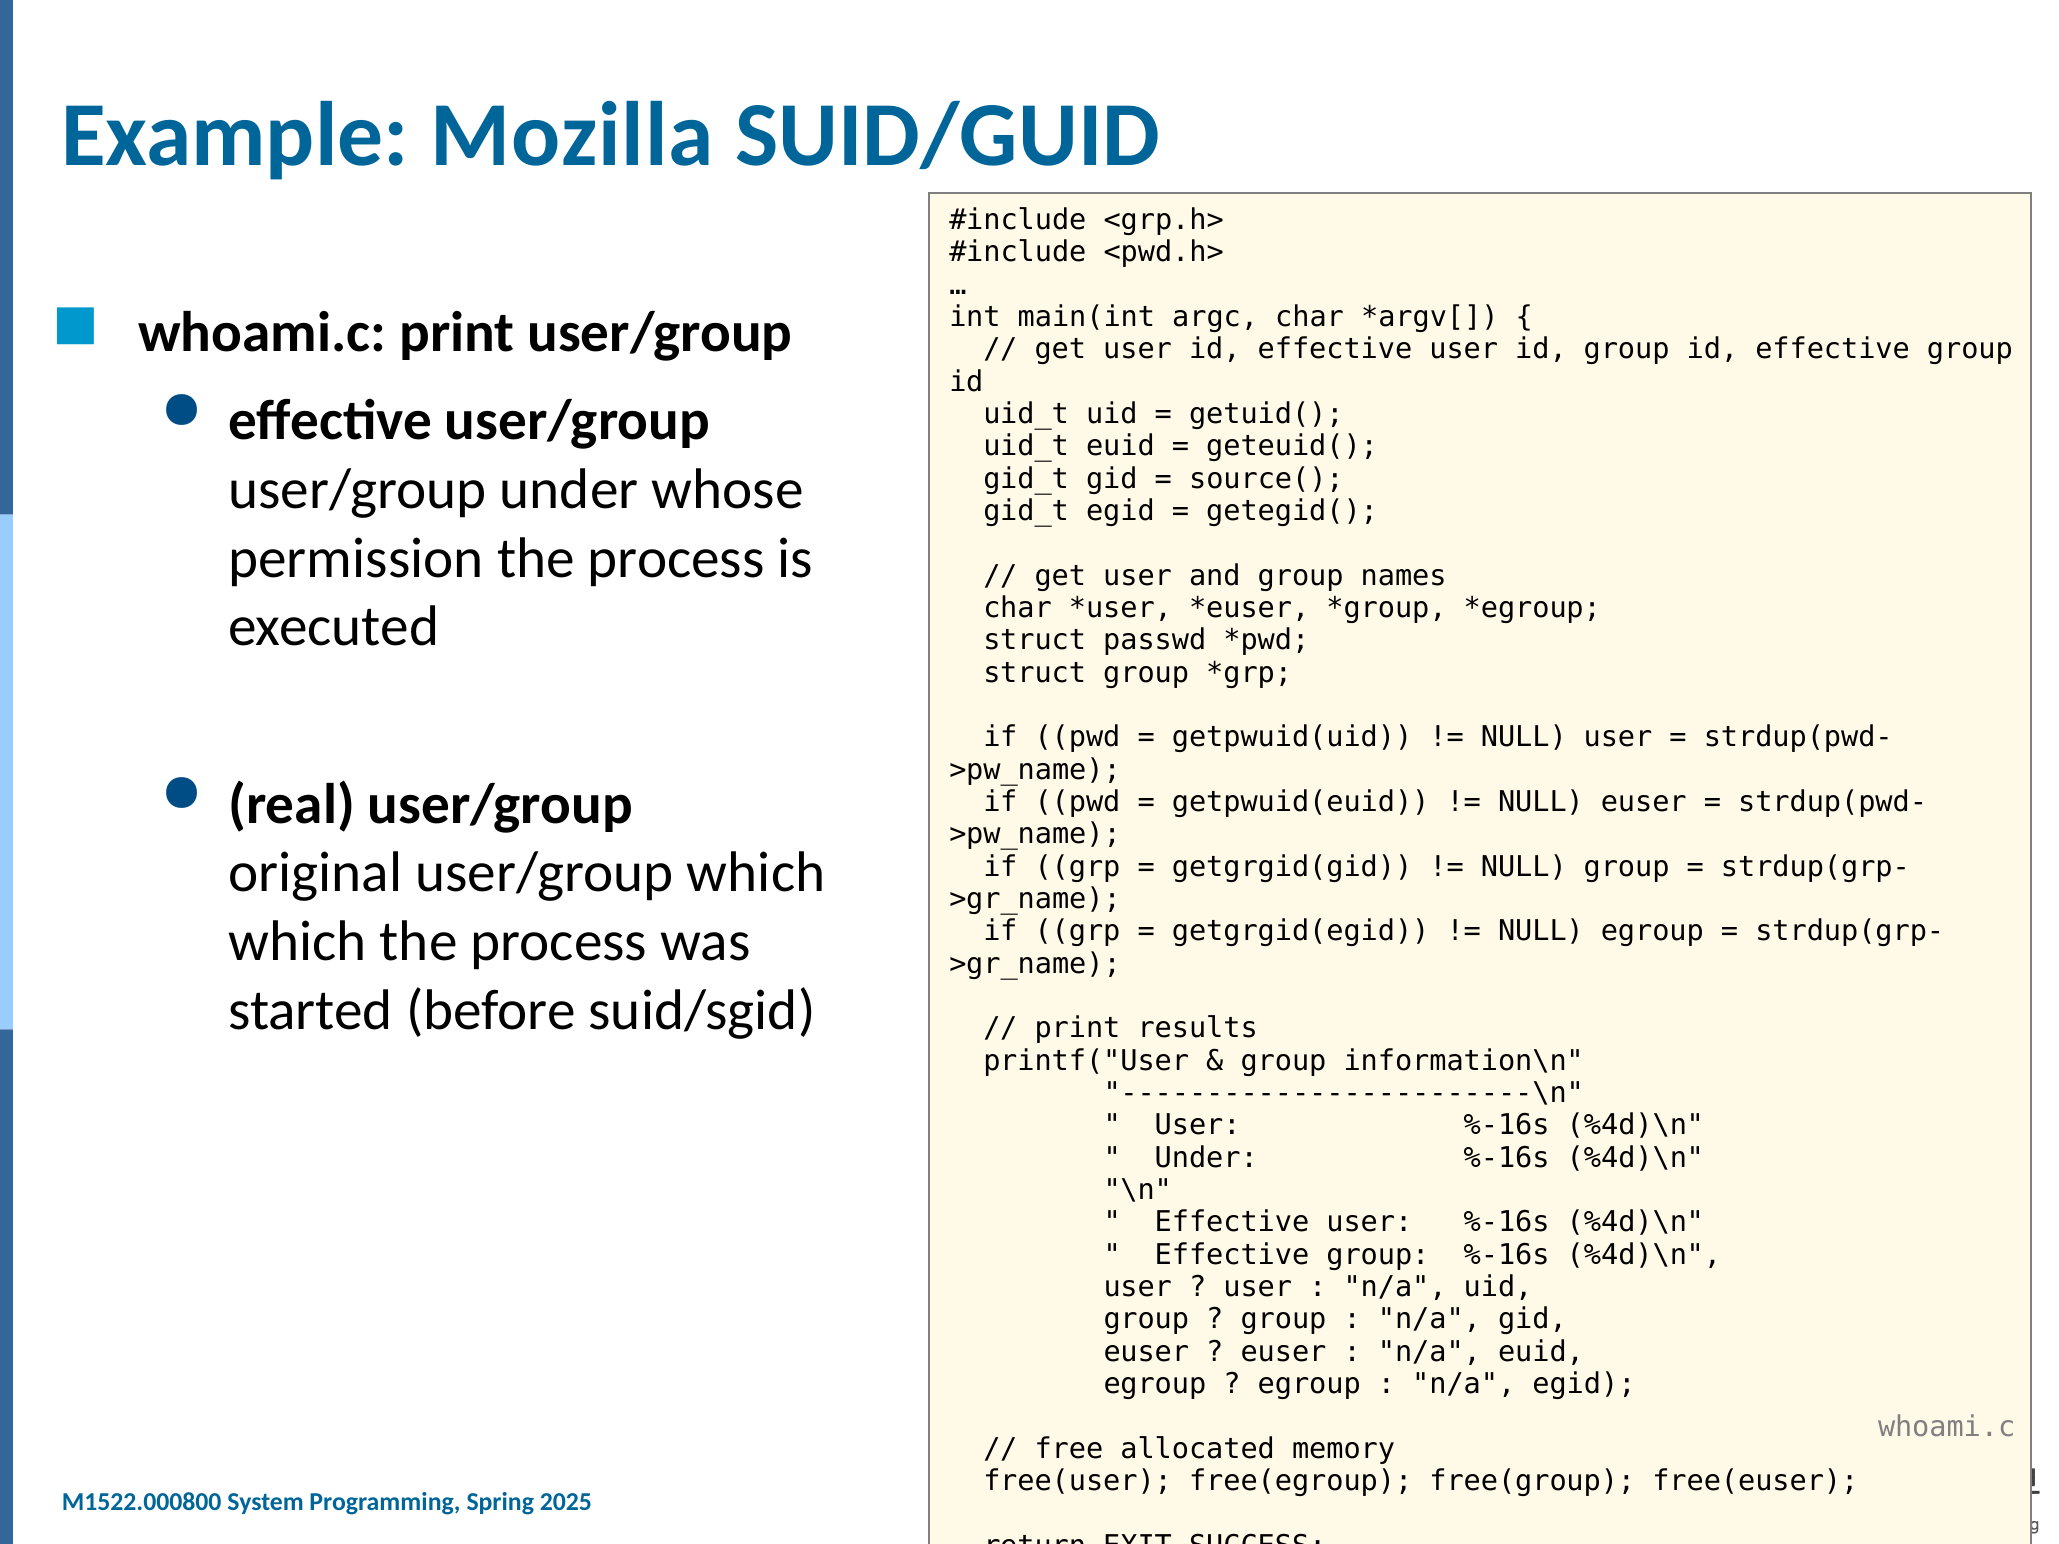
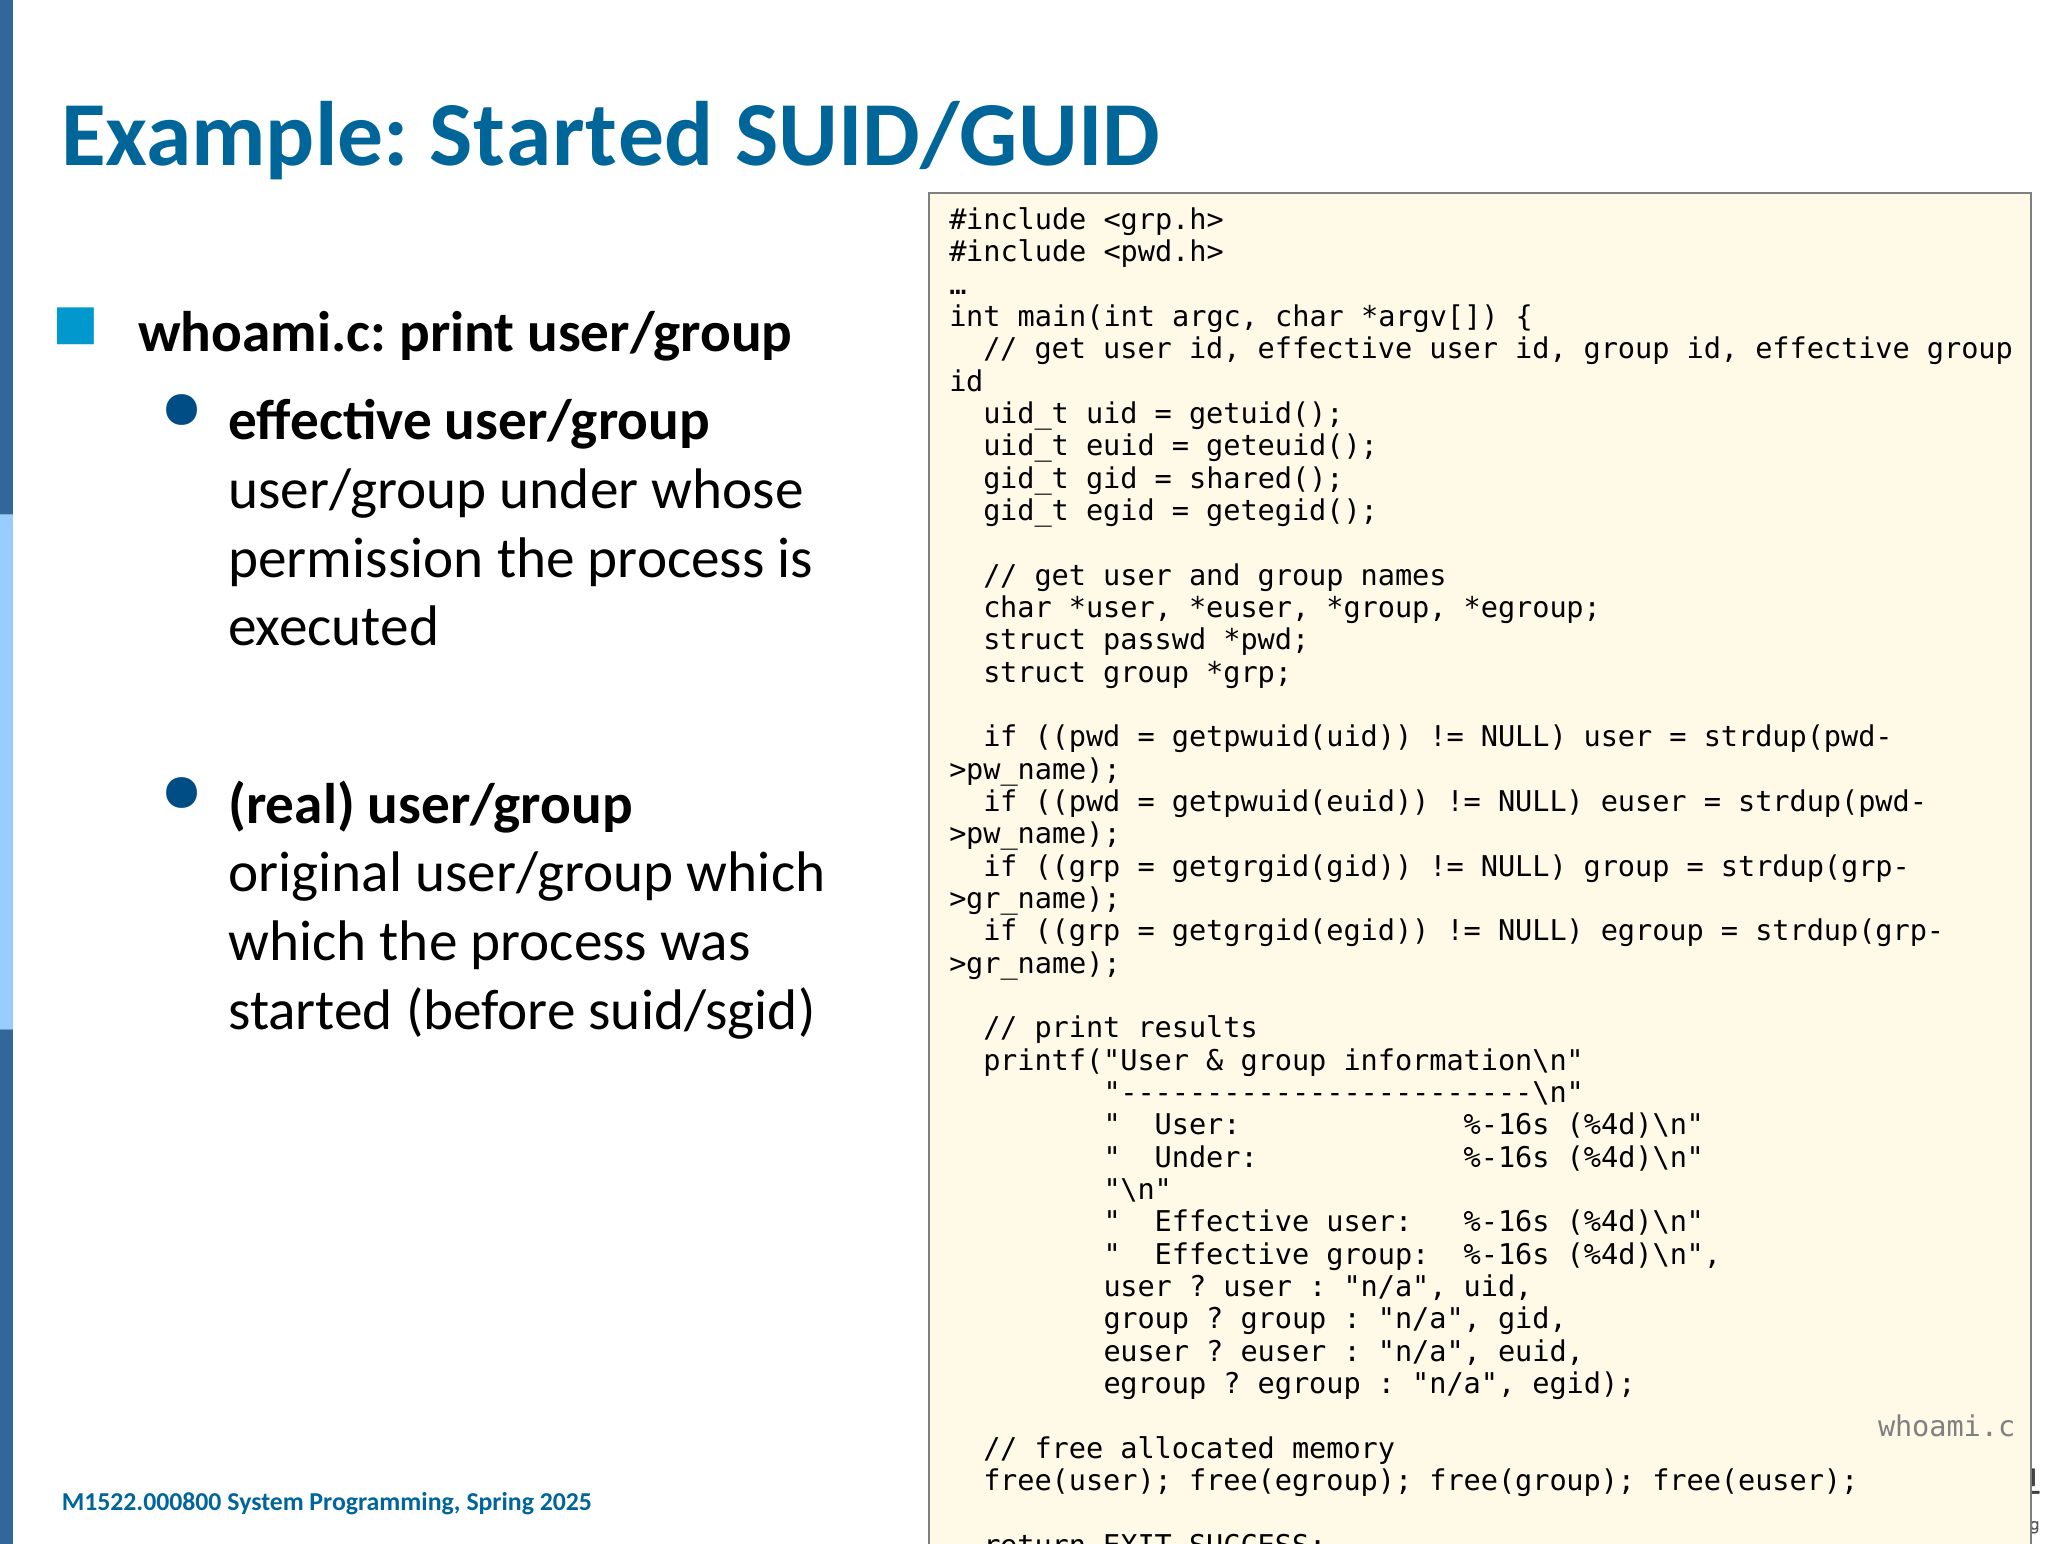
Example Mozilla: Mozilla -> Started
source(: source( -> shared(
